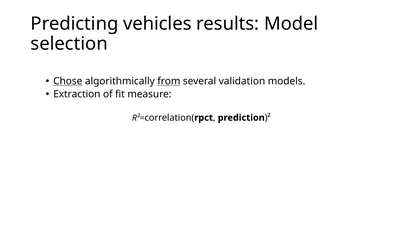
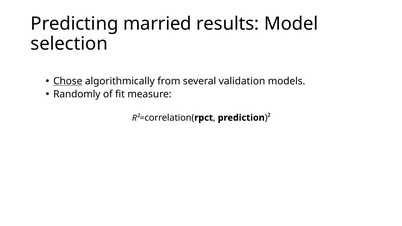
vehicles: vehicles -> married
from underline: present -> none
Extraction: Extraction -> Randomly
